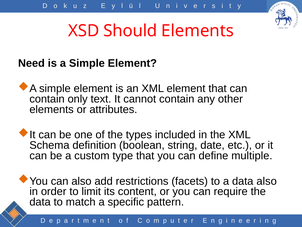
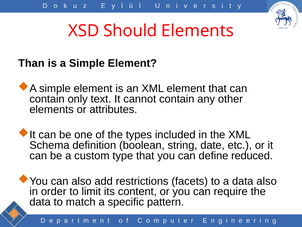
Need: Need -> Than
multiple: multiple -> reduced
